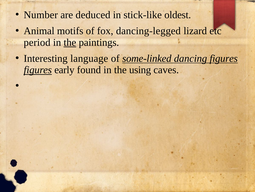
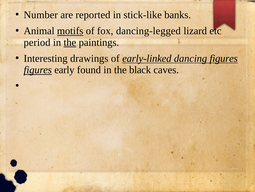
deduced: deduced -> reported
oldest: oldest -> banks
motifs underline: none -> present
language: language -> drawings
some-linked: some-linked -> early-linked
using: using -> black
